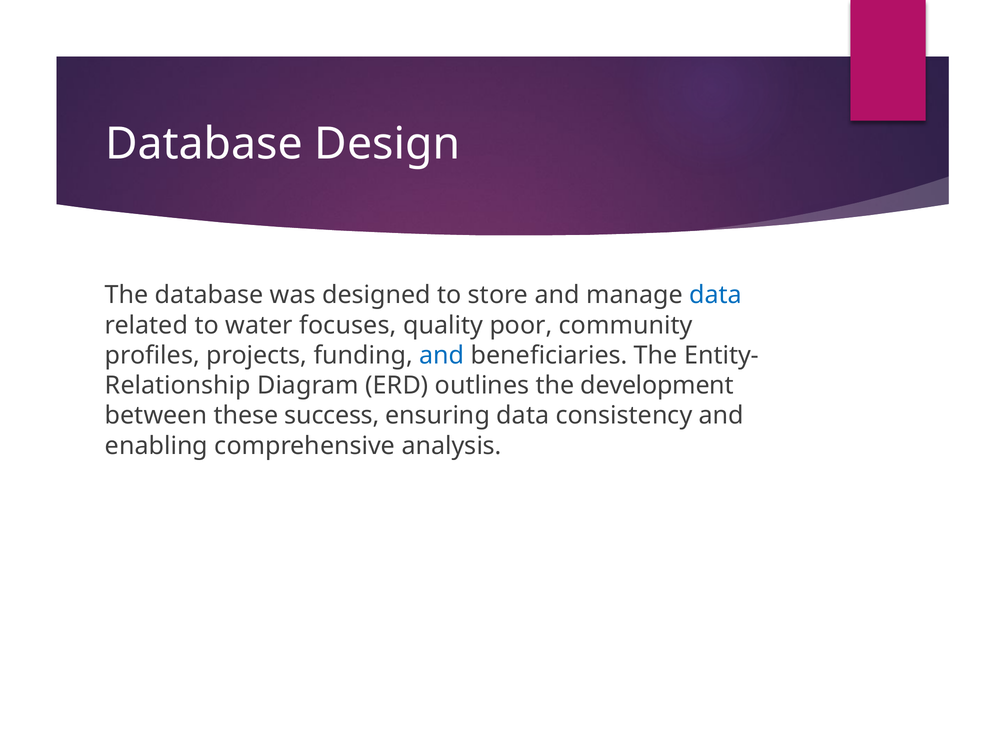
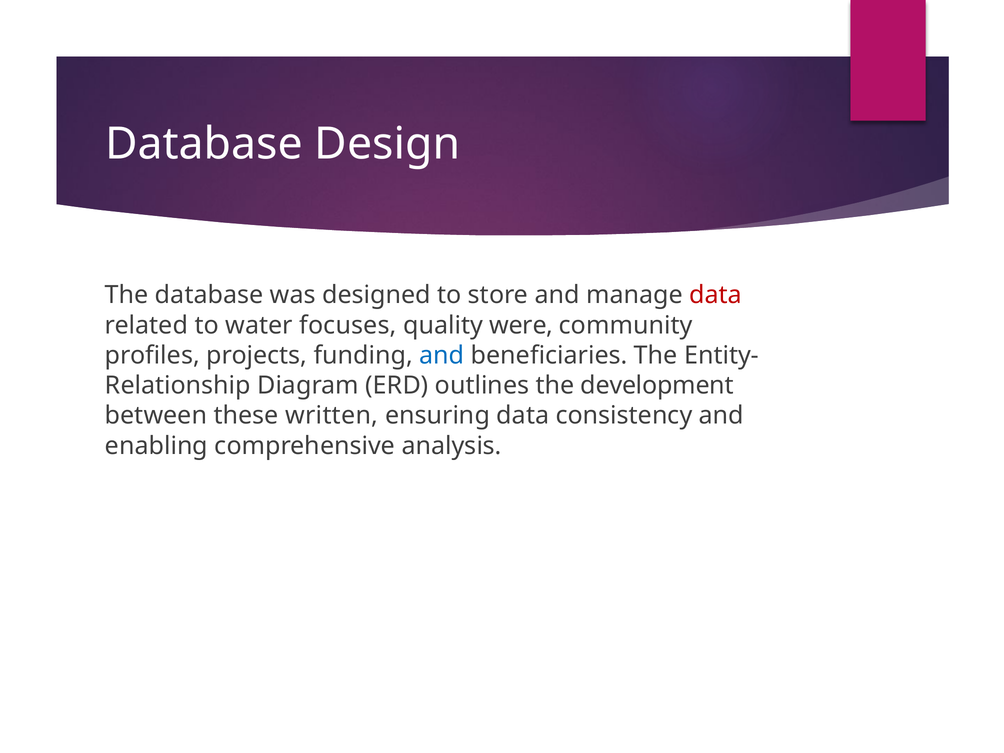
data at (716, 295) colour: blue -> red
poor: poor -> were
success: success -> written
